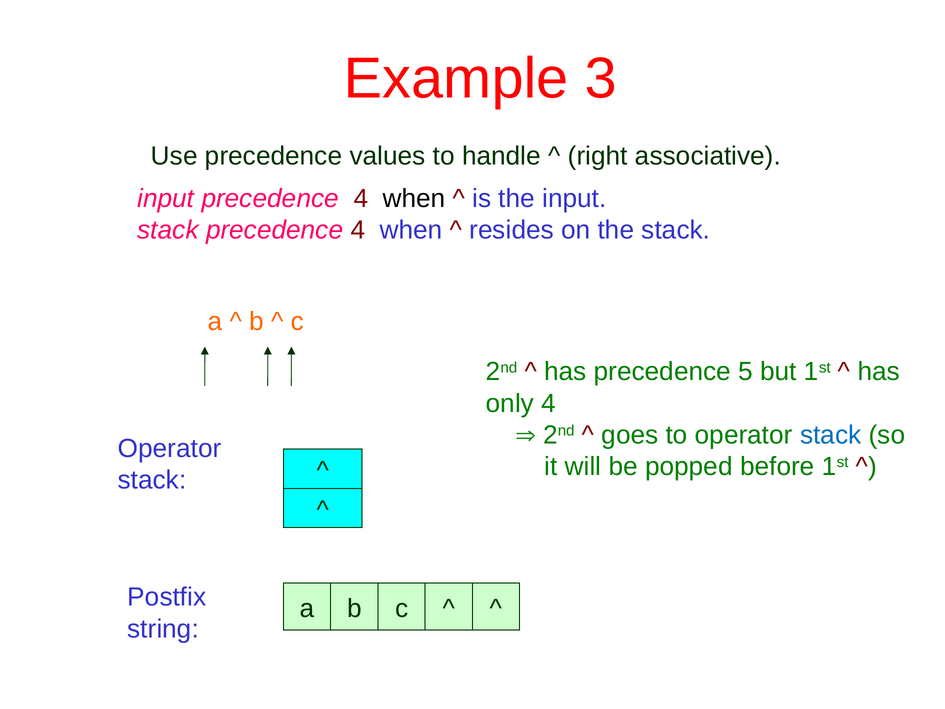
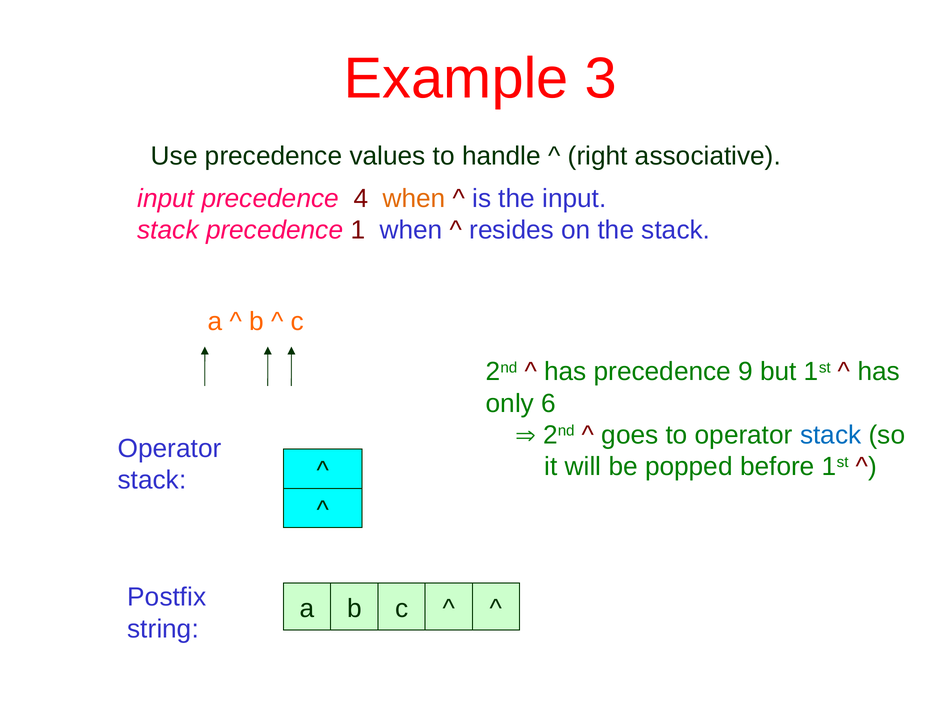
when at (414, 198) colour: black -> orange
stack precedence 4: 4 -> 1
5: 5 -> 9
only 4: 4 -> 6
